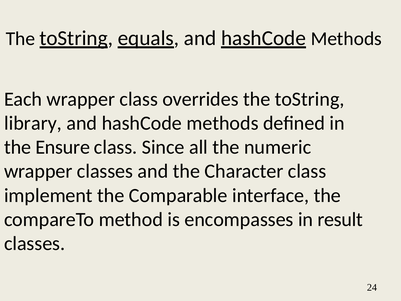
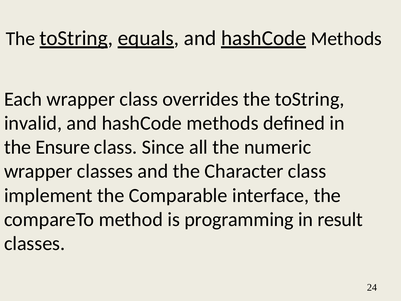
library: library -> invalid
encompasses: encompasses -> programming
